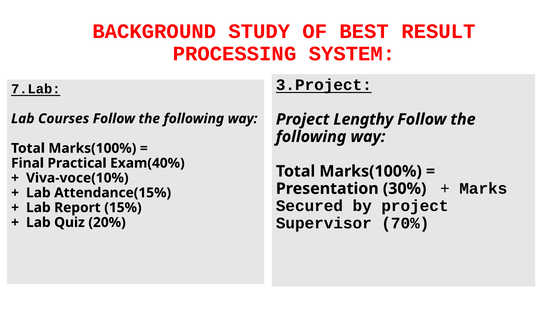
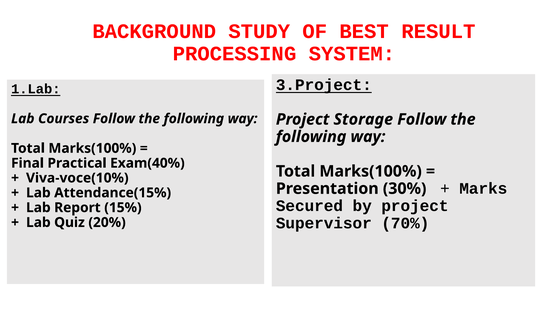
7.Lab: 7.Lab -> 1.Lab
Lengthy: Lengthy -> Storage
